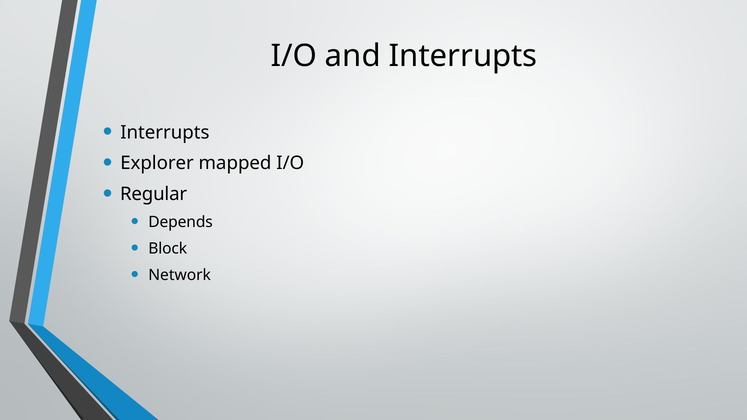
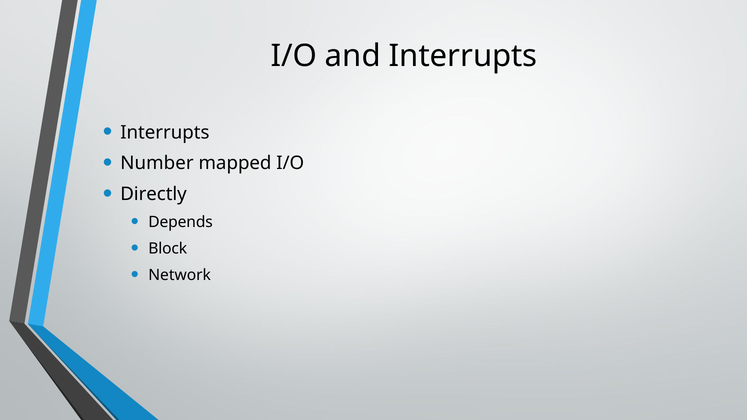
Explorer: Explorer -> Number
Regular: Regular -> Directly
